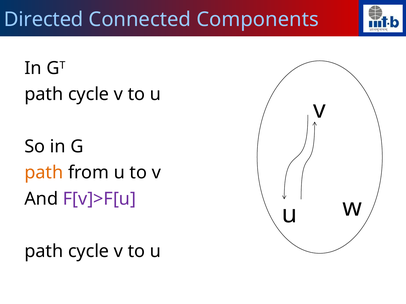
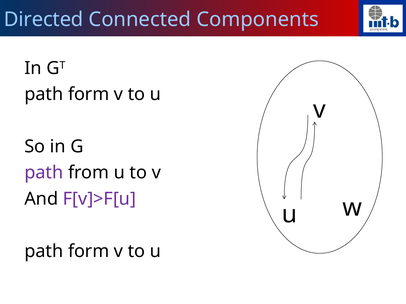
cycle at (89, 94): cycle -> form
path at (44, 173) colour: orange -> purple
cycle at (89, 251): cycle -> form
